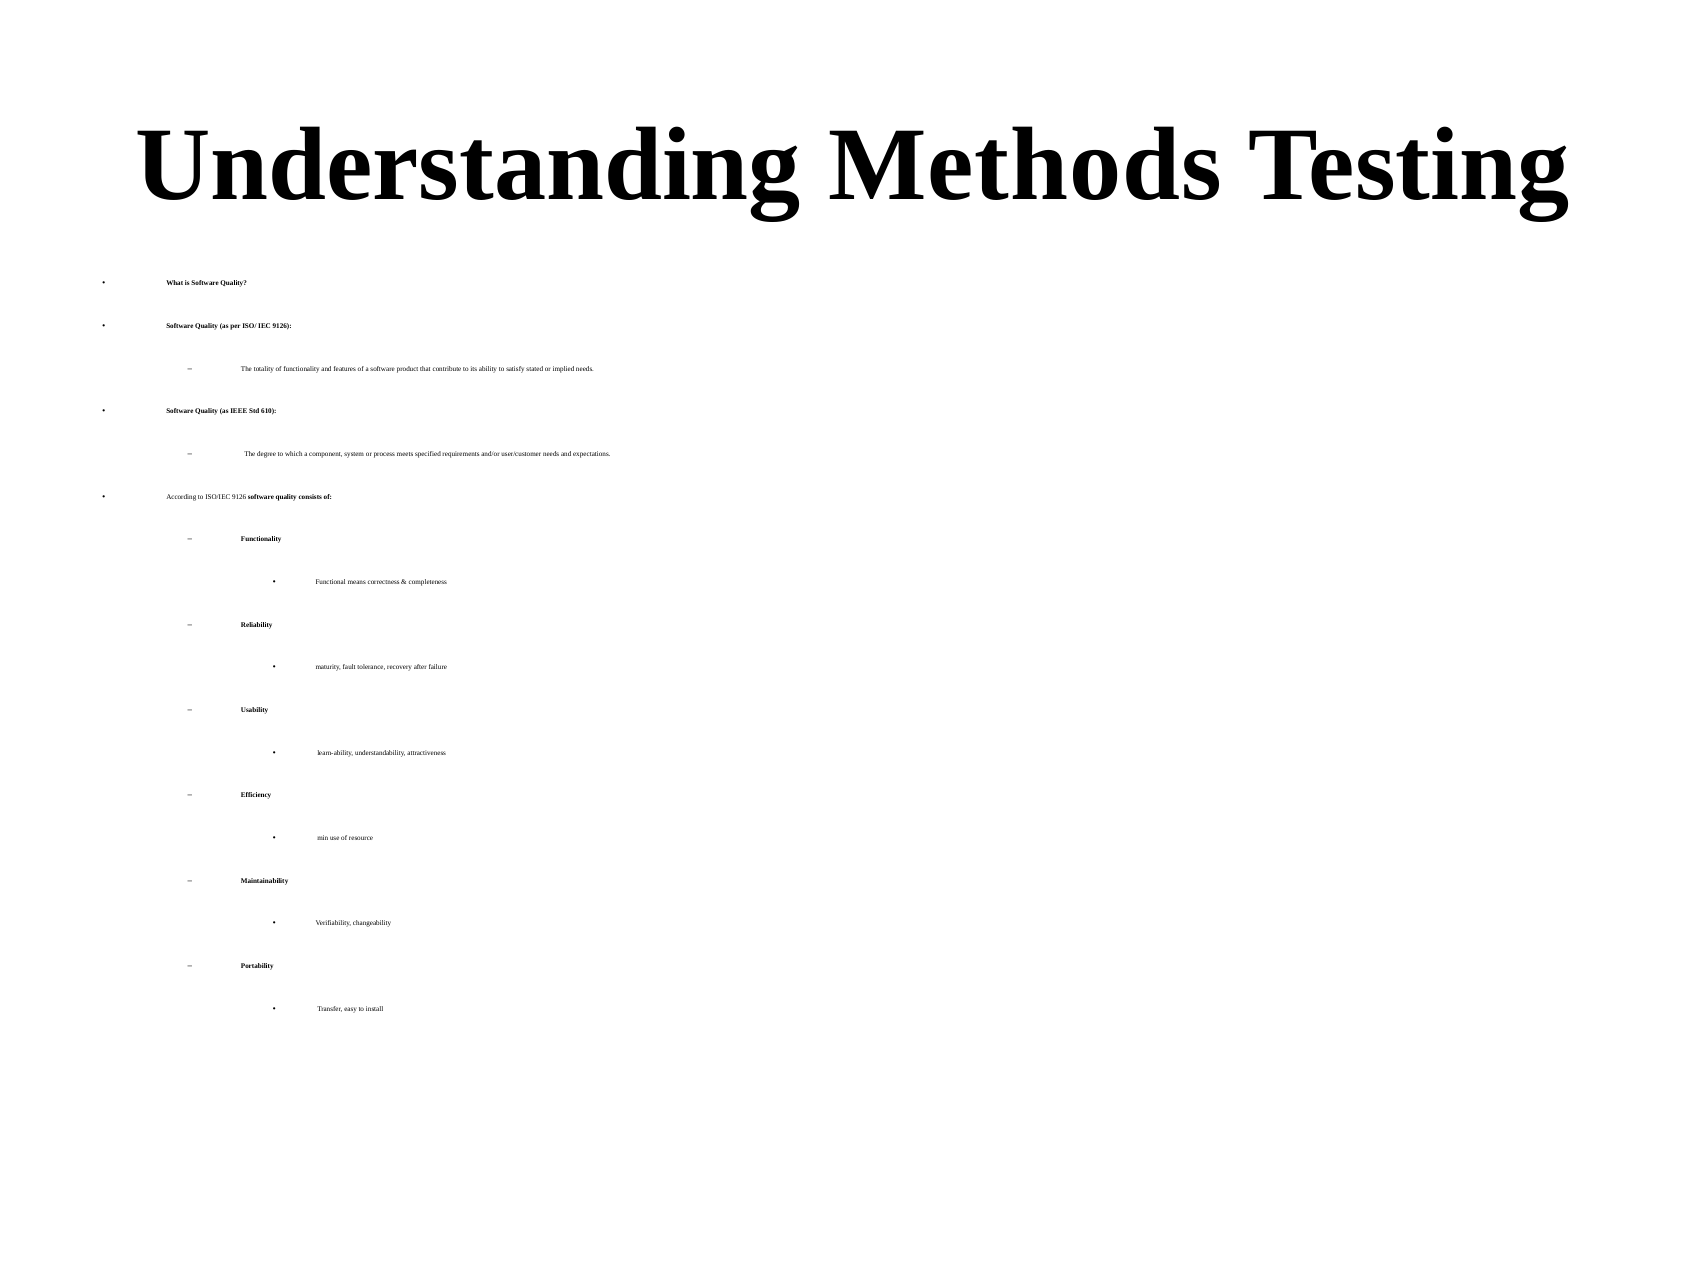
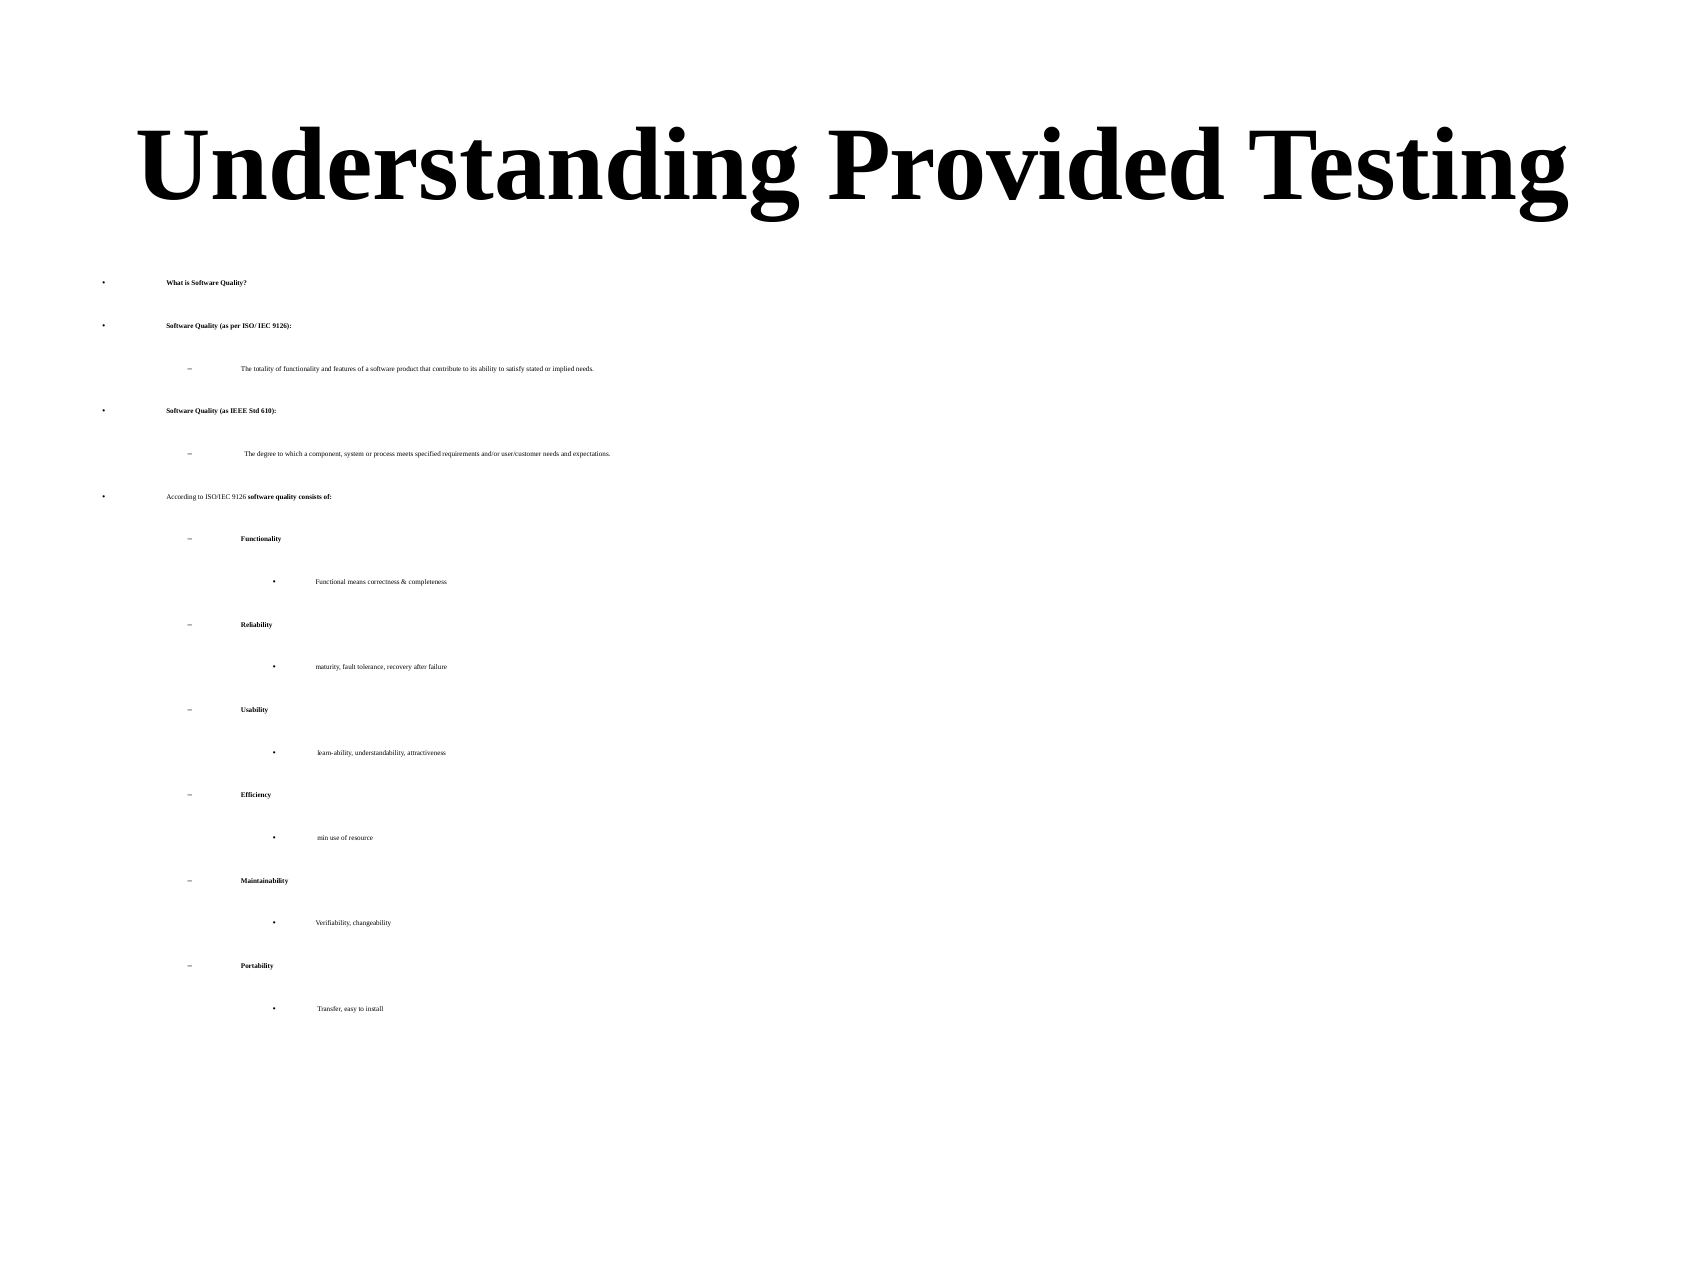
Methods: Methods -> Provided
